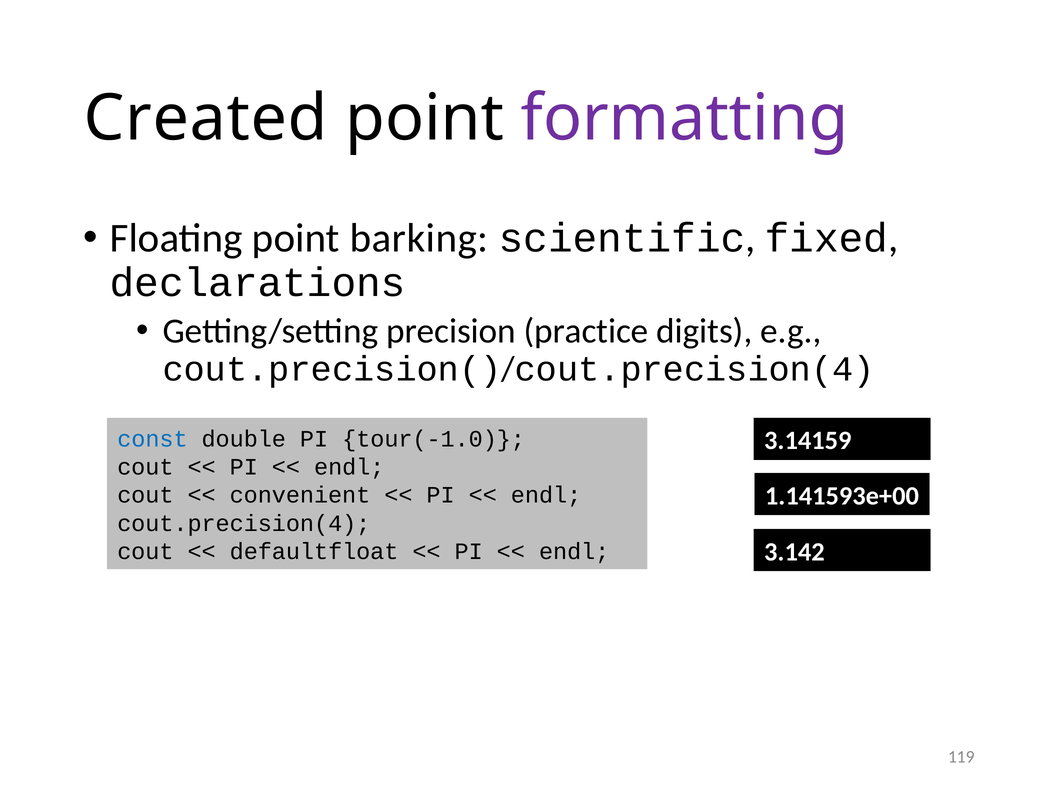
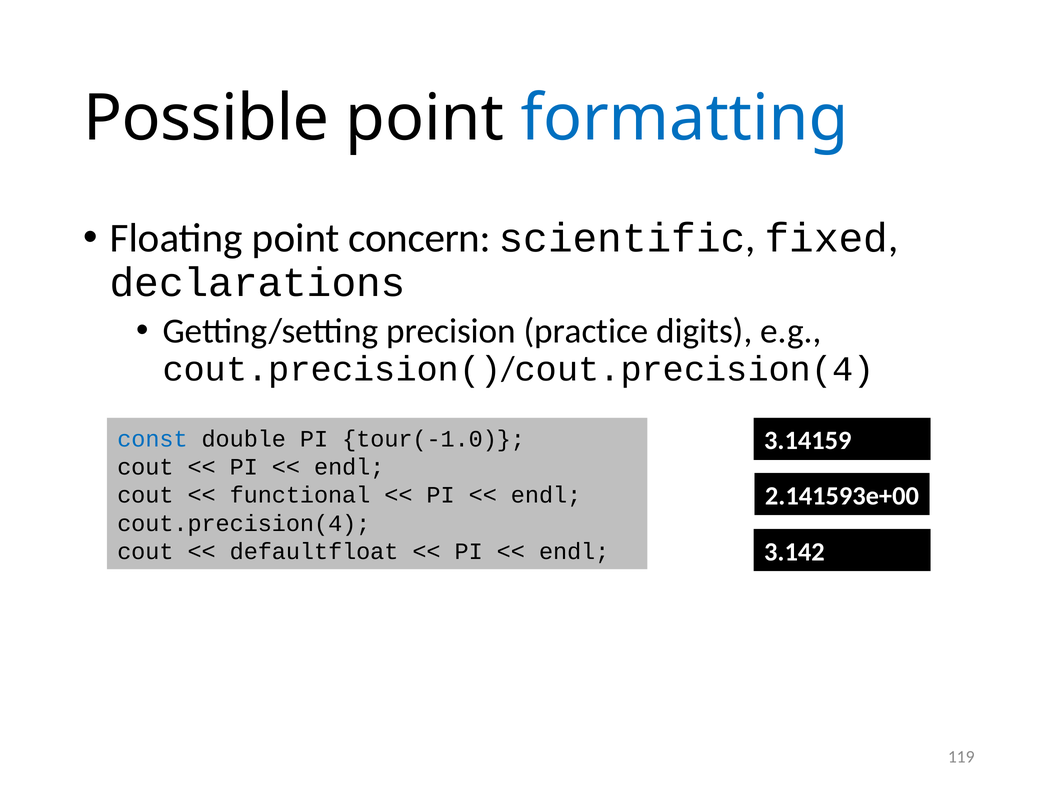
Created: Created -> Possible
formatting colour: purple -> blue
barking: barking -> concern
1.141593e+00: 1.141593e+00 -> 2.141593e+00
convenient: convenient -> functional
